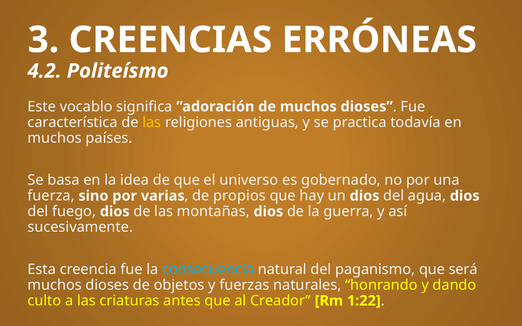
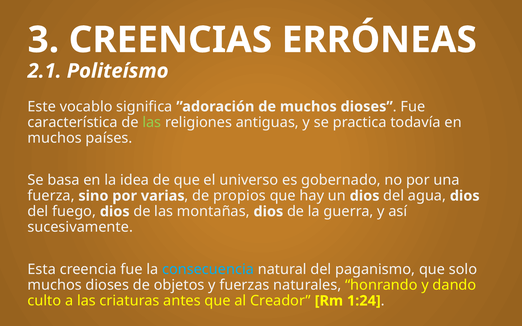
4.2: 4.2 -> 2.1
las at (152, 122) colour: yellow -> light green
será: será -> solo
1:22: 1:22 -> 1:24
